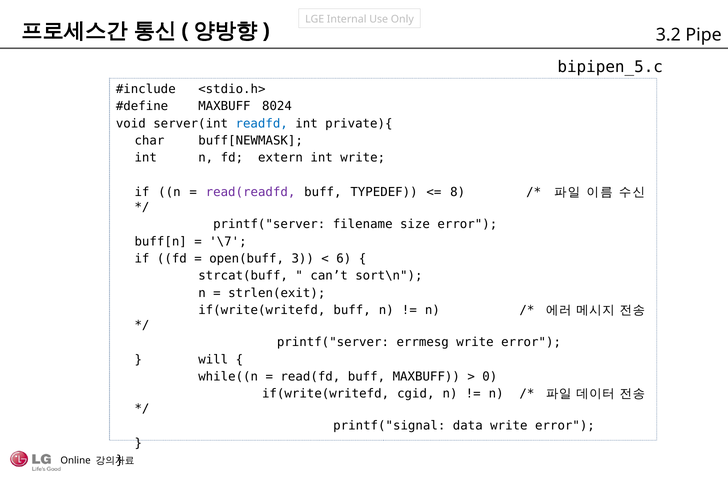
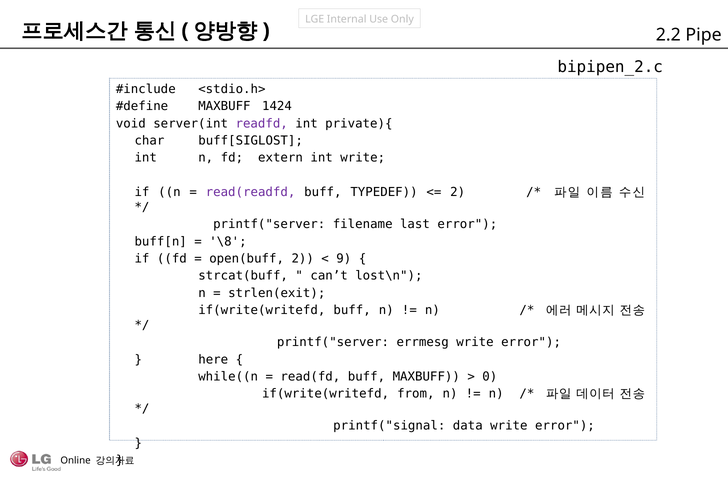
3.2: 3.2 -> 2.2
bipipen_5.c: bipipen_5.c -> bipipen_2.c
8024: 8024 -> 1424
readfd colour: blue -> purple
buff[NEWMASK: buff[NEWMASK -> buff[SIGLOST
8 at (458, 192): 8 -> 2
size: size -> last
\7: \7 -> \8
open(buff 3: 3 -> 2
6: 6 -> 9
sort\n: sort\n -> lost\n
will: will -> here
cgid: cgid -> from
